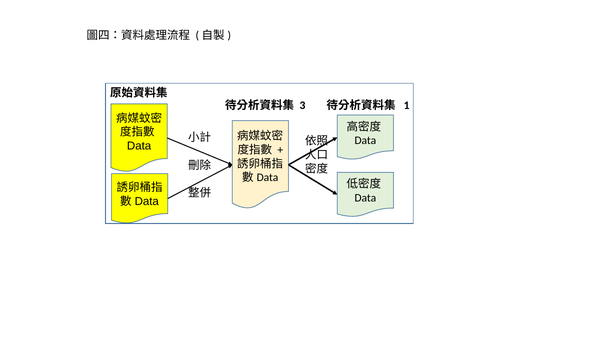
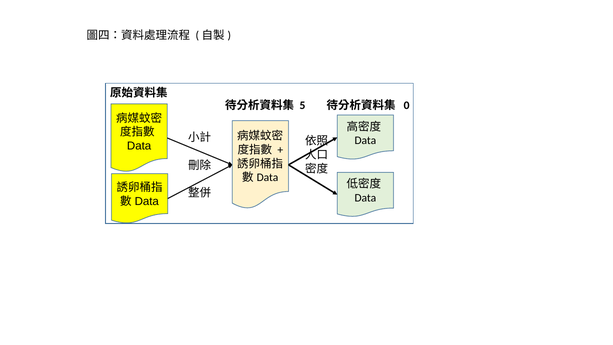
3: 3 -> 5
1: 1 -> 0
